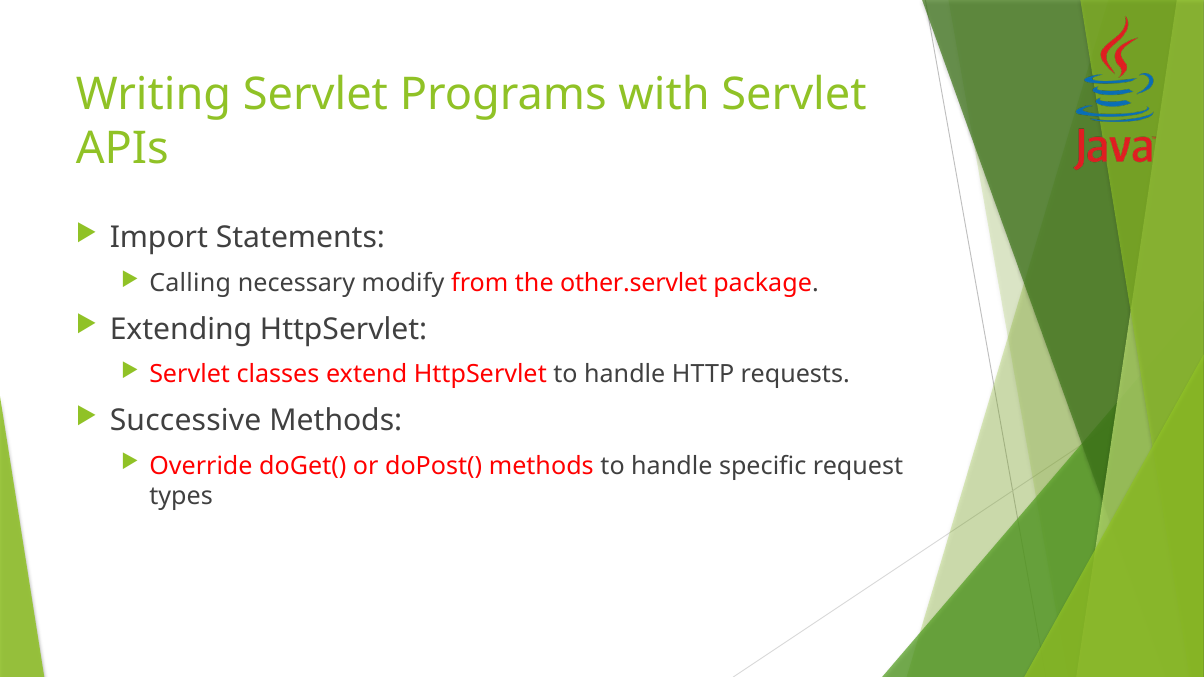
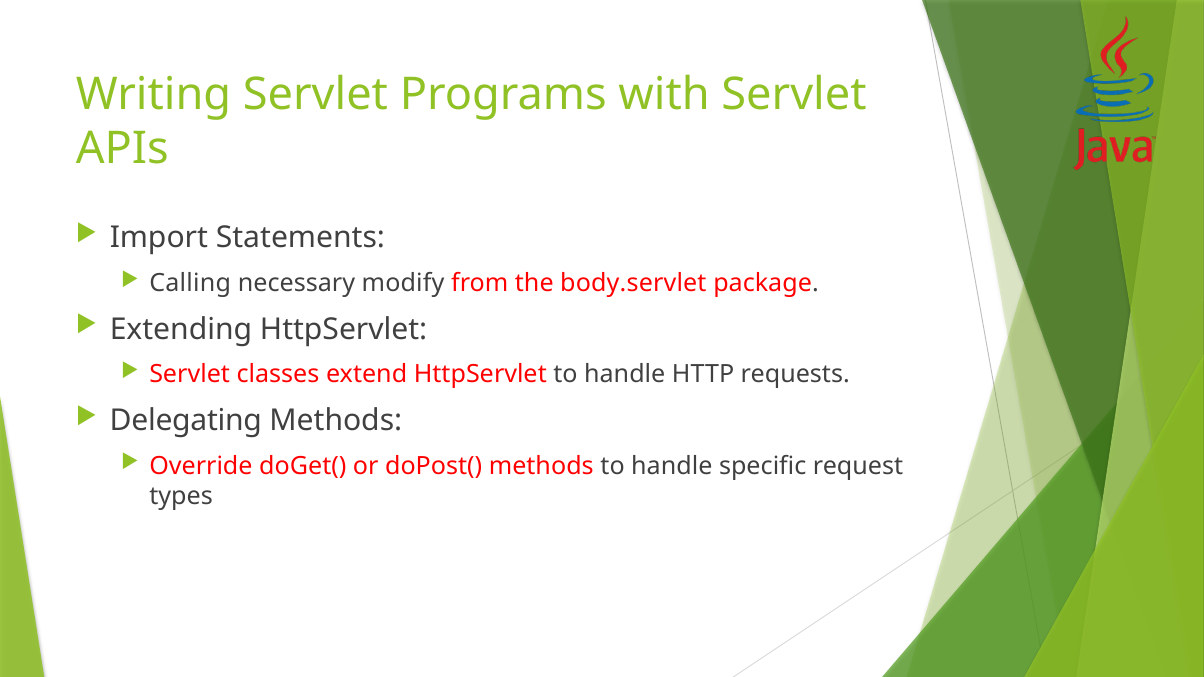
other.servlet: other.servlet -> body.servlet
Successive: Successive -> Delegating
